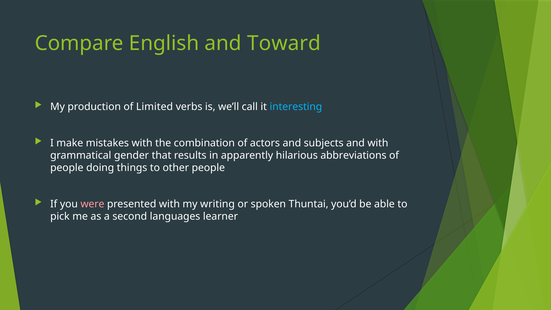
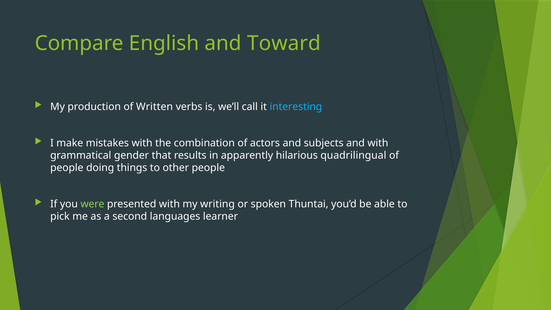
Limited: Limited -> Written
abbreviations: abbreviations -> quadrilingual
were colour: pink -> light green
